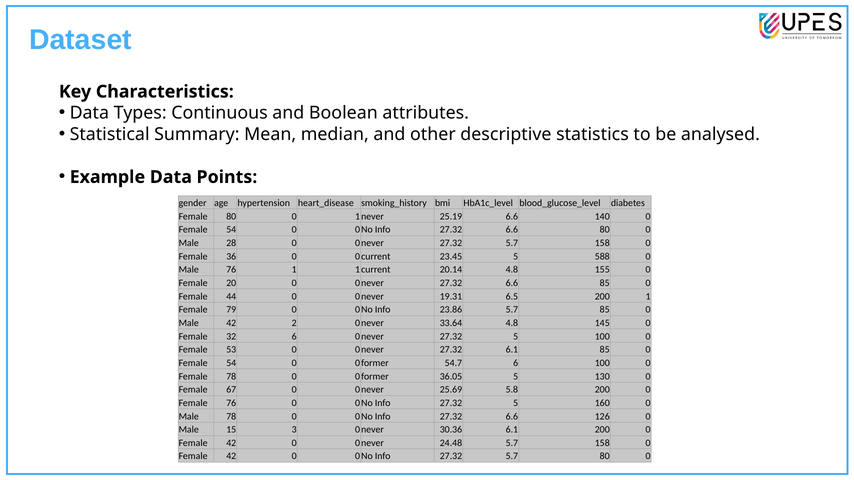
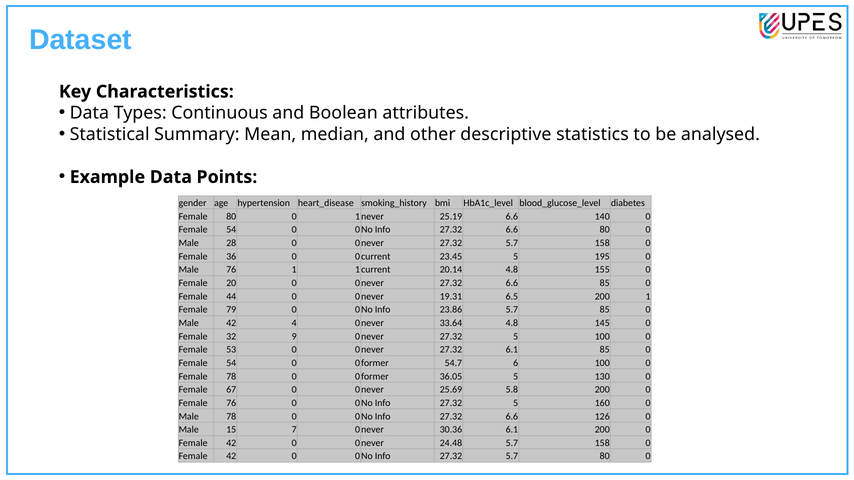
588: 588 -> 195
2: 2 -> 4
32 6: 6 -> 9
3: 3 -> 7
